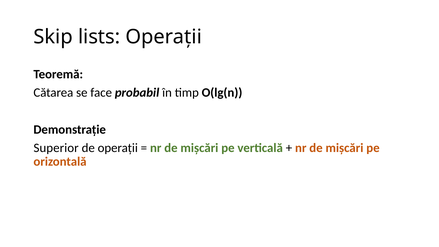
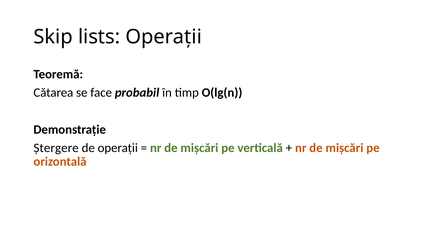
Superior: Superior -> Ștergere
